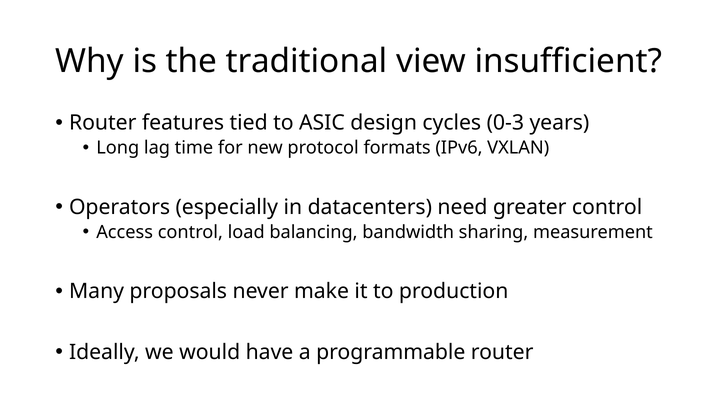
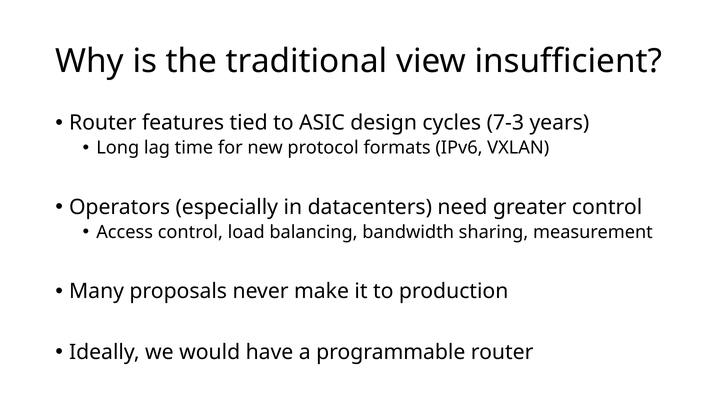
0-3: 0-3 -> 7-3
